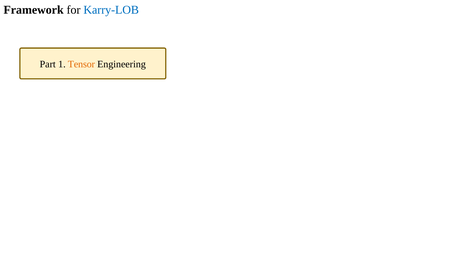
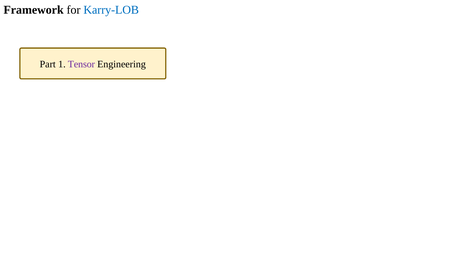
Tensor colour: orange -> purple
